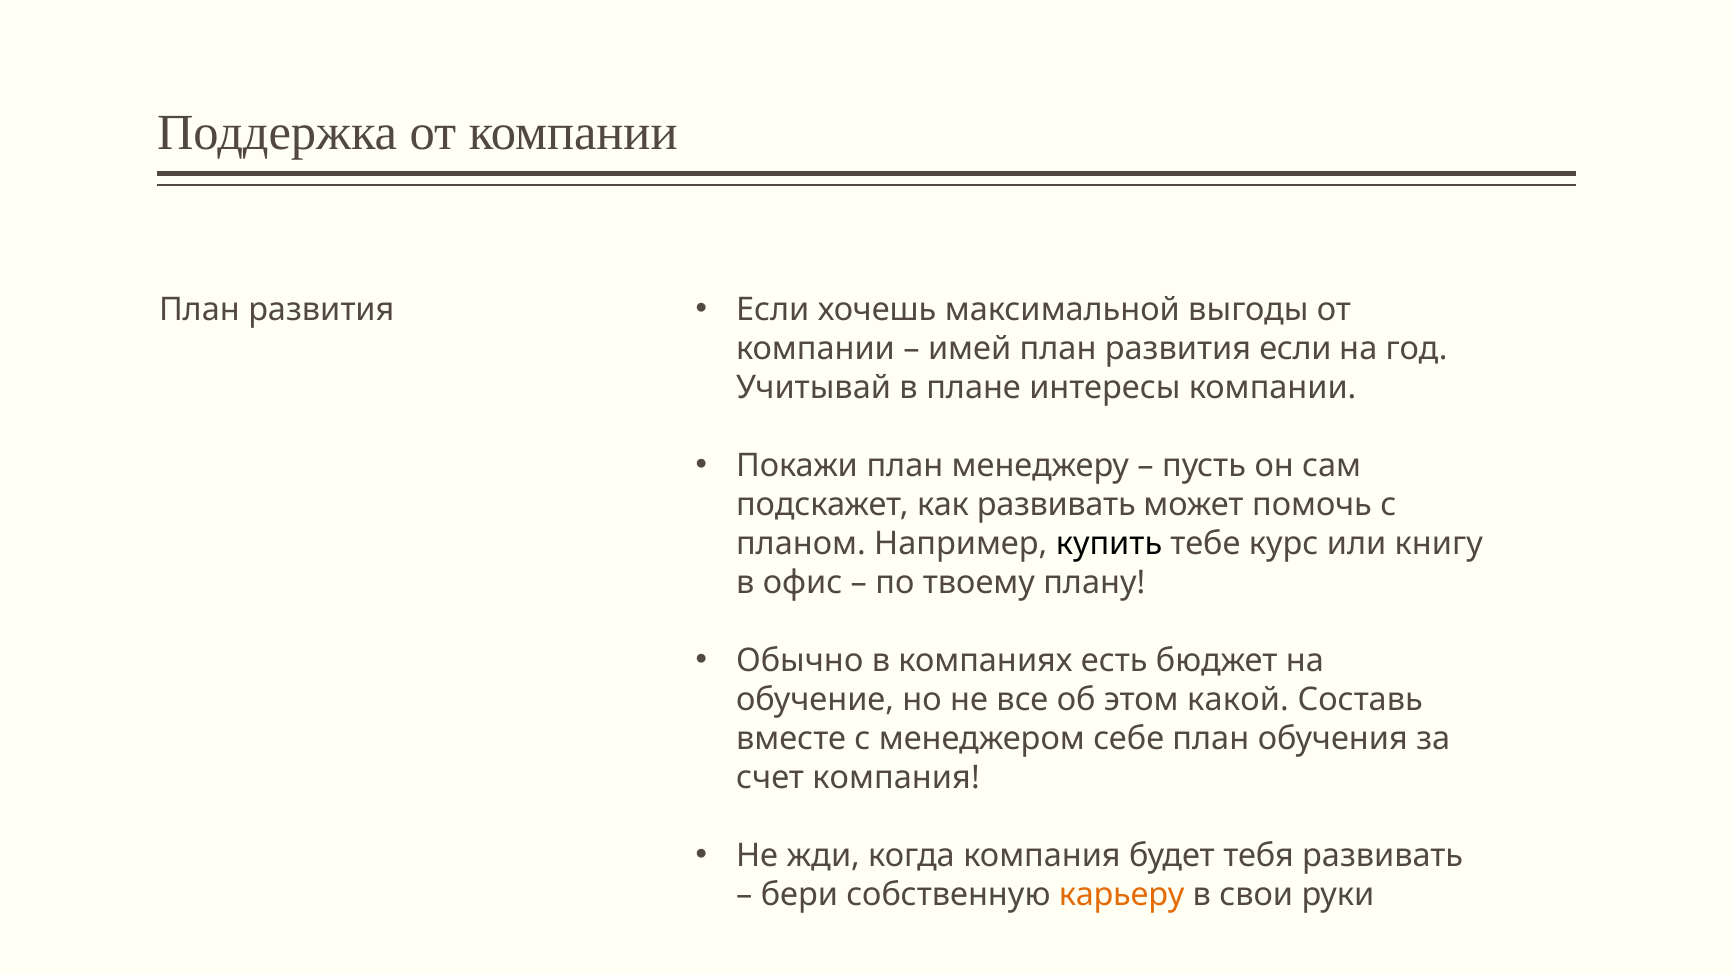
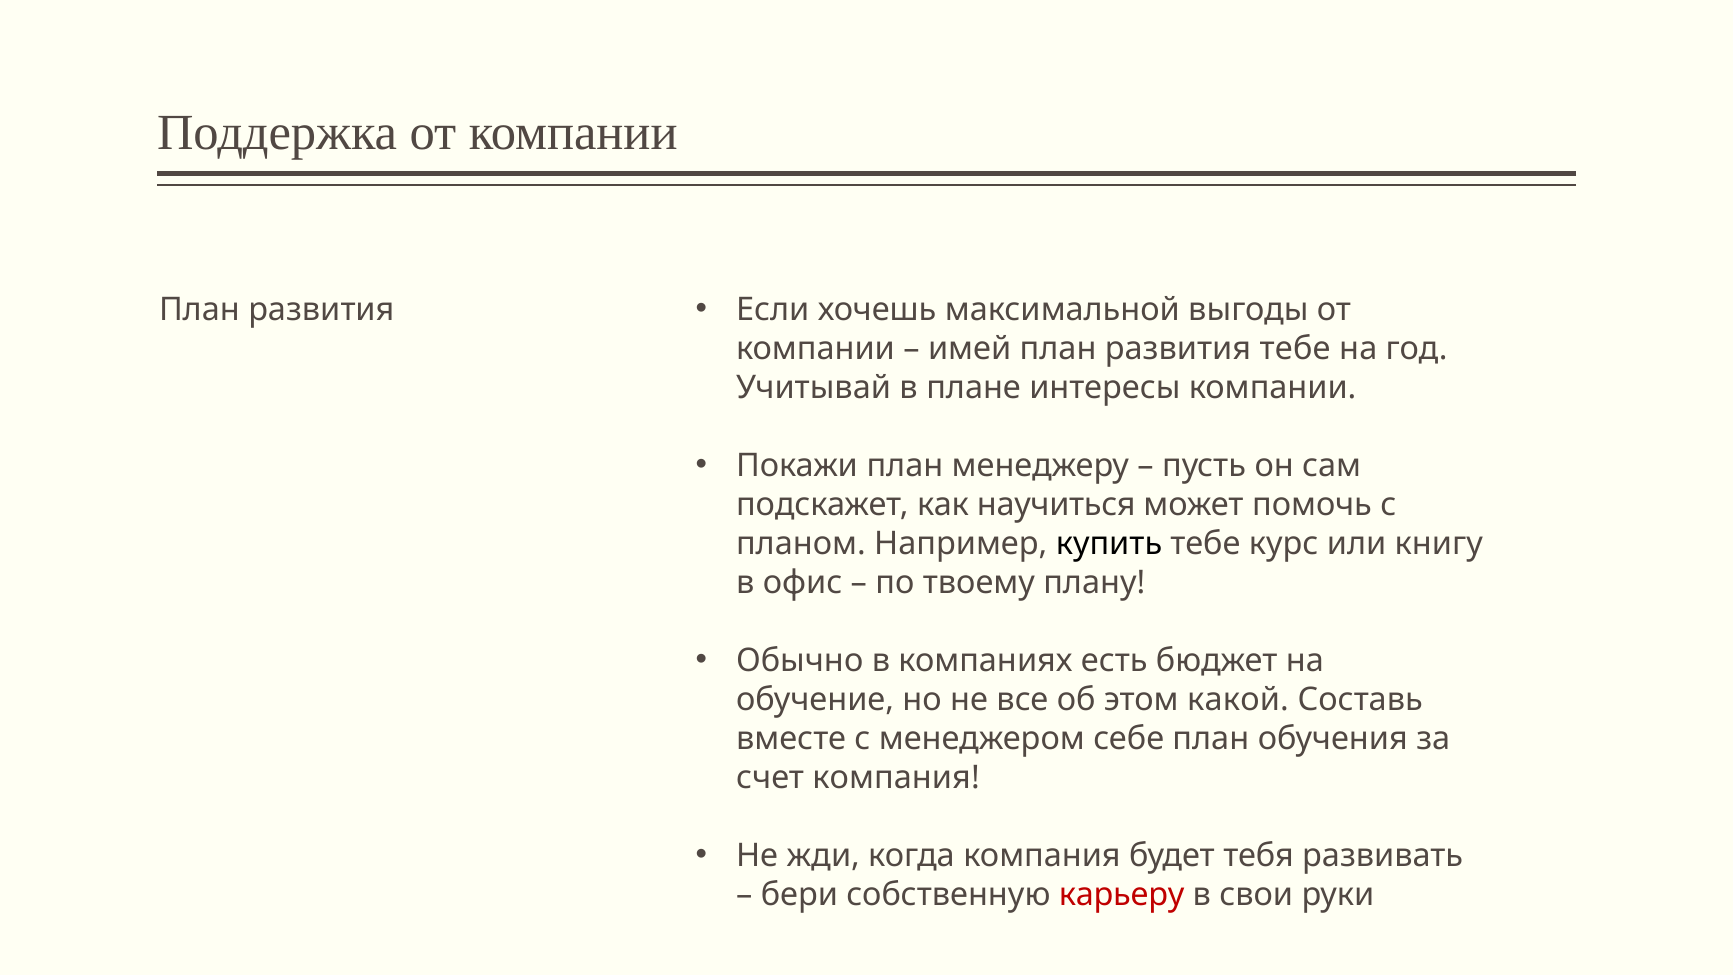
развития если: если -> тебе
как развивать: развивать -> научиться
карьеру colour: orange -> red
